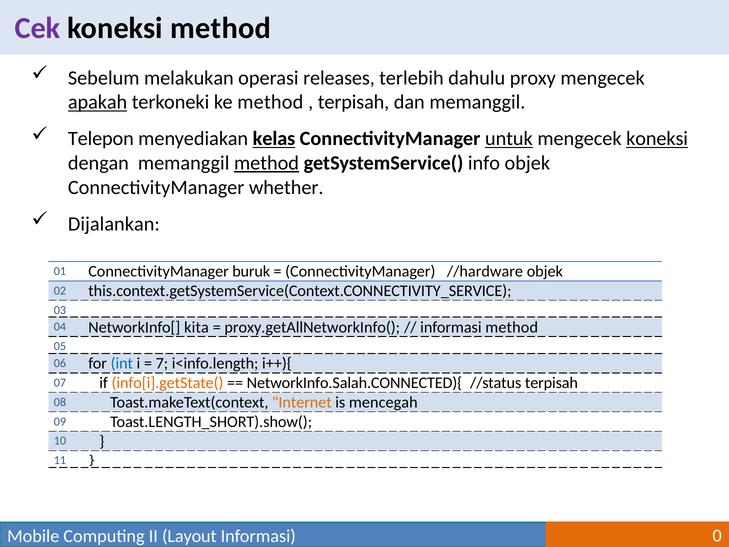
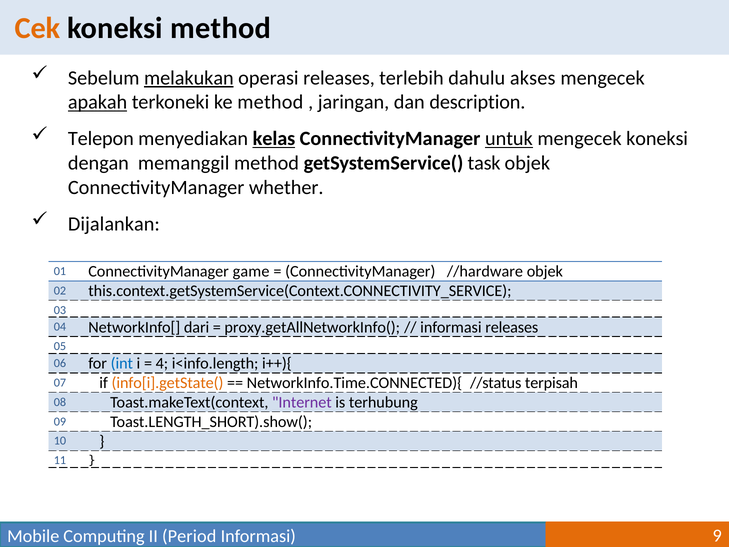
Cek colour: purple -> orange
melakukan underline: none -> present
proxy: proxy -> akses
terpisah at (354, 102): terpisah -> jaringan
dan memanggil: memanggil -> description
koneksi at (657, 139) underline: present -> none
method at (267, 163) underline: present -> none
info: info -> task
buruk: buruk -> game
kita: kita -> dari
informasi method: method -> releases
7: 7 -> 4
NetworkInfo.Salah.CONNECTED){: NetworkInfo.Salah.CONNECTED){ -> NetworkInfo.Time.CONNECTED){
Internet colour: orange -> purple
mencegah: mencegah -> terhubung
Layout: Layout -> Period
0: 0 -> 9
